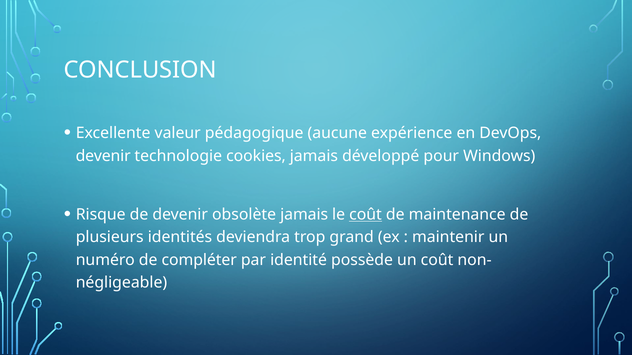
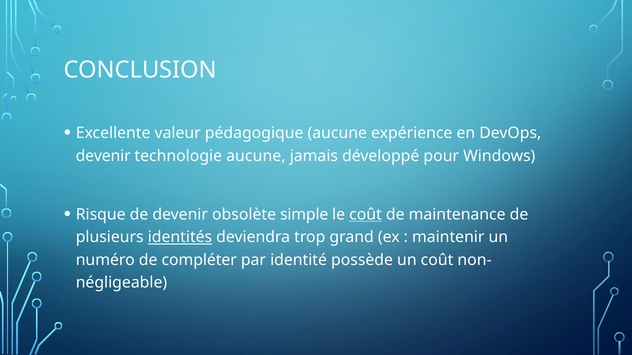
technologie cookies: cookies -> aucune
obsolète jamais: jamais -> simple
identités underline: none -> present
